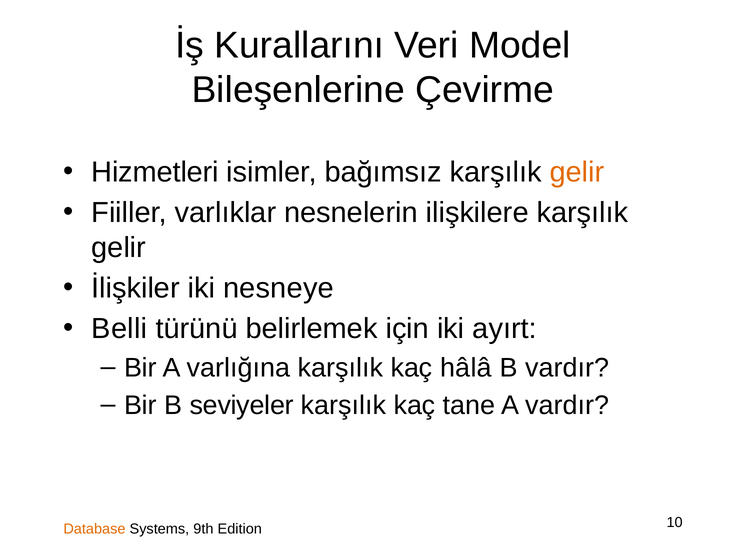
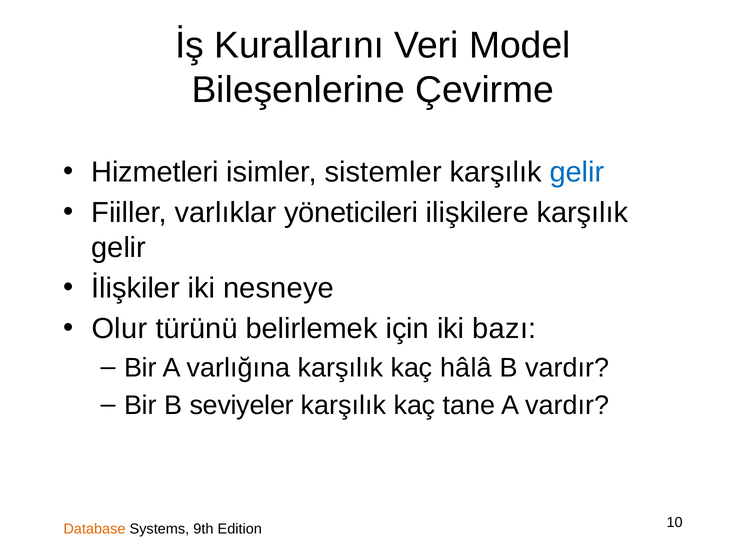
bağımsız: bağımsız -> sistemler
gelir at (577, 172) colour: orange -> blue
nesnelerin: nesnelerin -> yöneticileri
Belli: Belli -> Olur
ayırt: ayırt -> bazı
